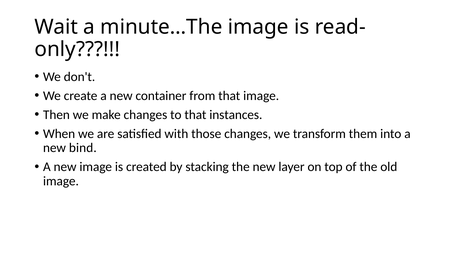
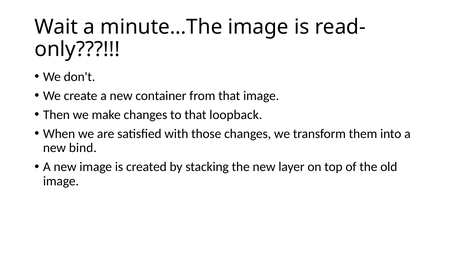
instances: instances -> loopback
